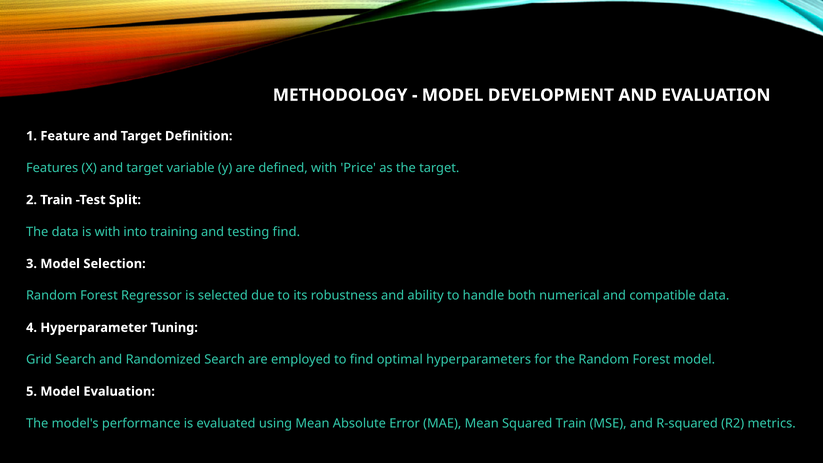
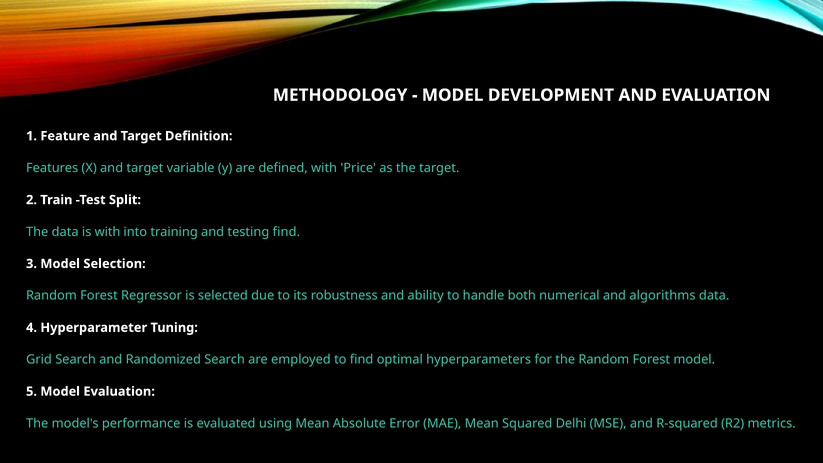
compatible: compatible -> algorithms
Squared Train: Train -> Delhi
